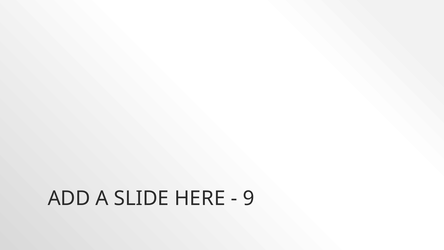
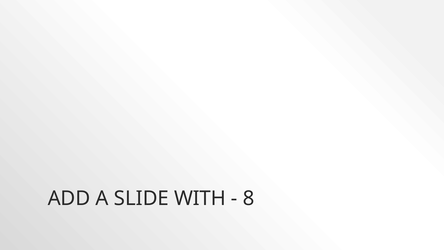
HERE: HERE -> WITH
9: 9 -> 8
